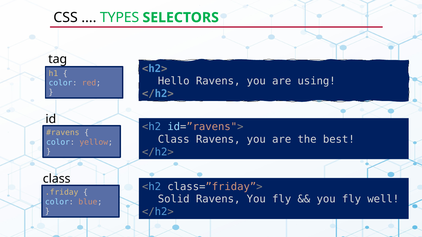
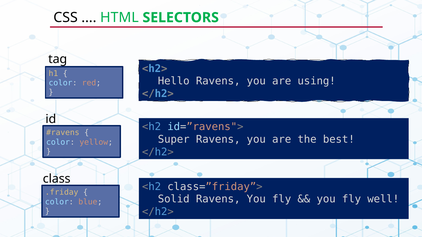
TYPES: TYPES -> HTML
Class at (174, 140): Class -> Super
